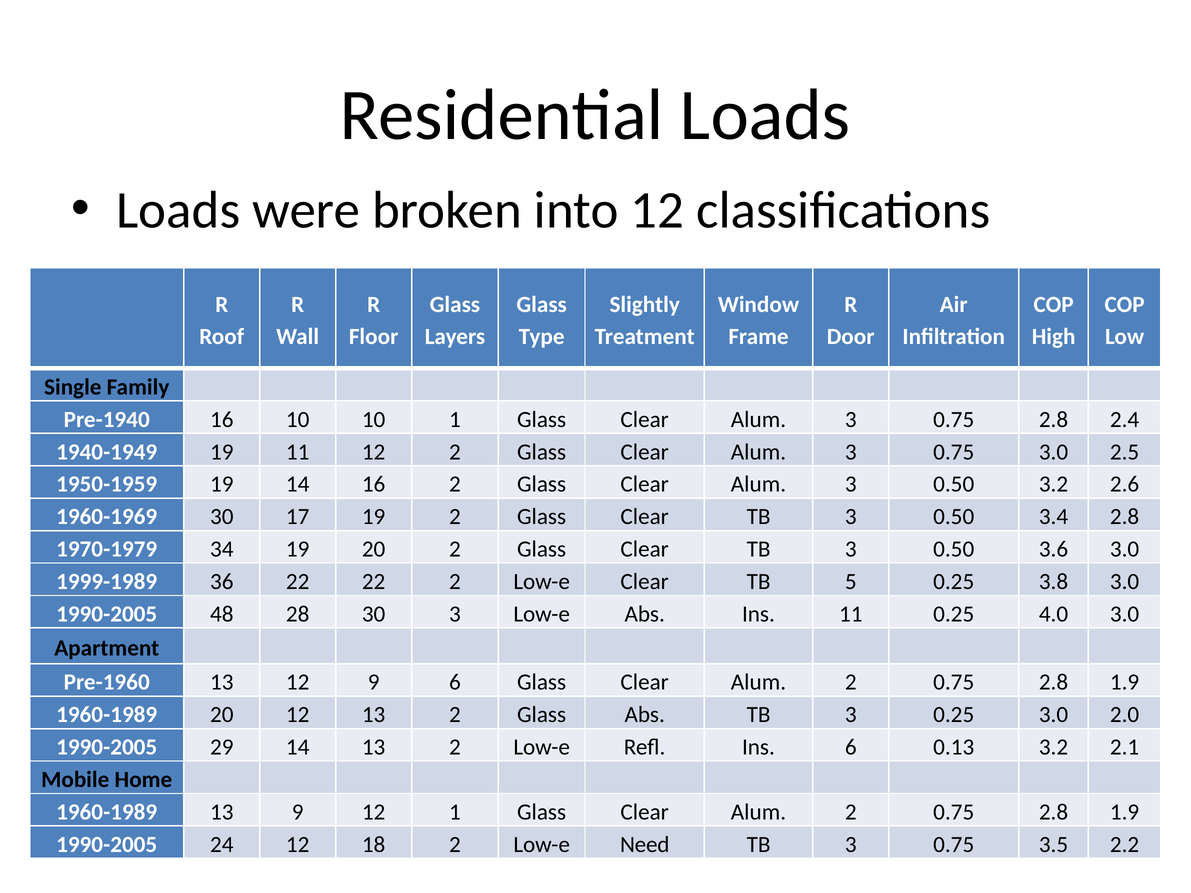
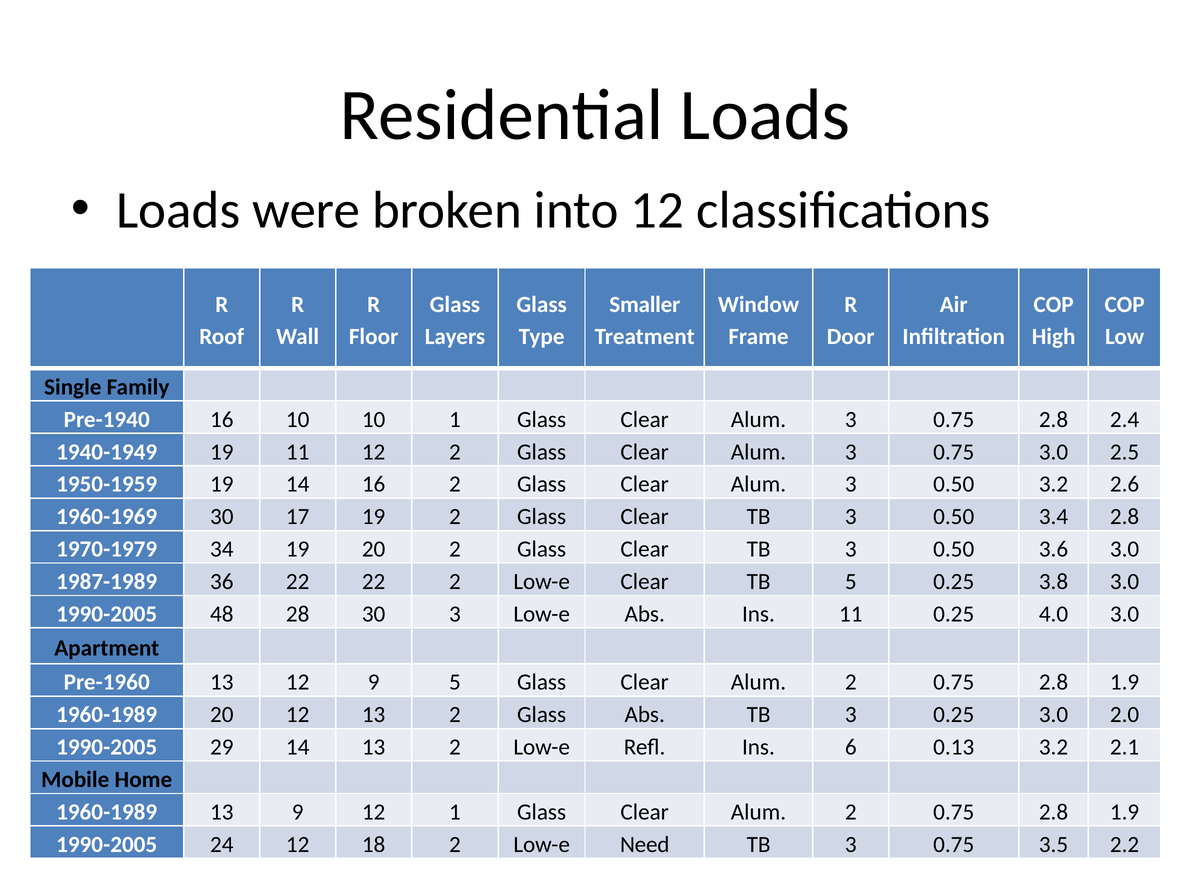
Slightly: Slightly -> Smaller
1999-1989: 1999-1989 -> 1987-1989
9 6: 6 -> 5
